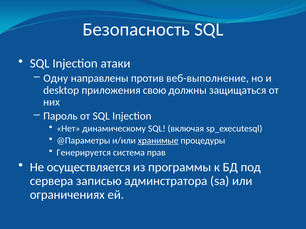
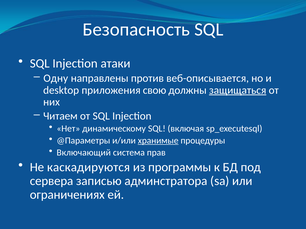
веб-выполнение: веб-выполнение -> веб-описывается
защищаться underline: none -> present
Пароль: Пароль -> Читаем
Генерируется: Генерируется -> Включающий
осуществляется: осуществляется -> каскадируются
